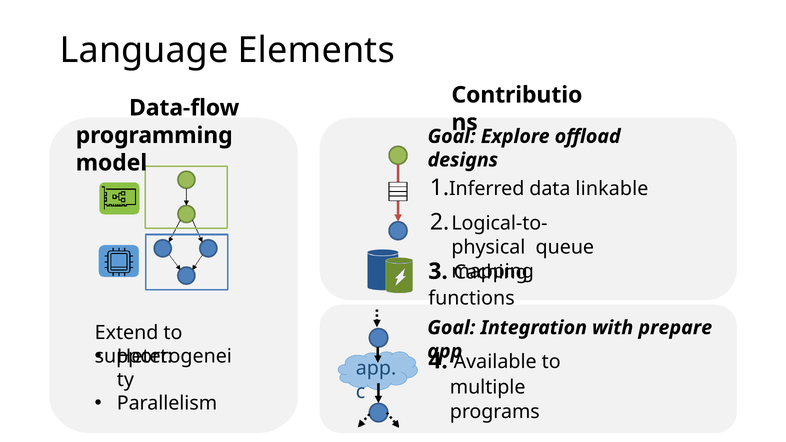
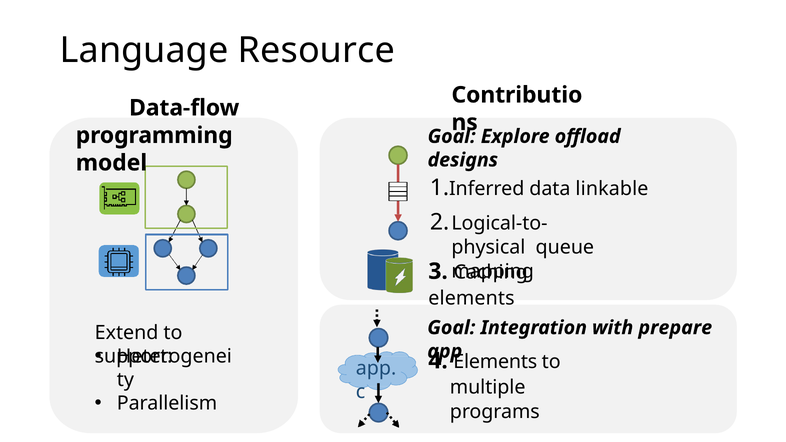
Elements: Elements -> Resource
functions at (472, 298): functions -> elements
Available at (495, 362): Available -> Elements
